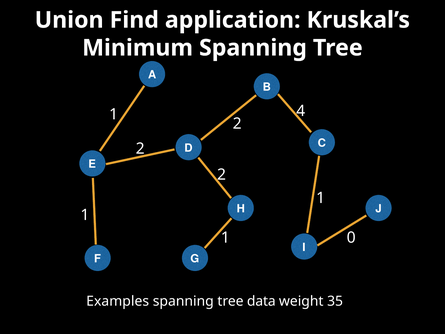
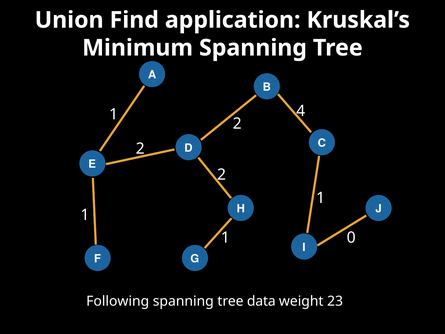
Examples: Examples -> Following
35: 35 -> 23
